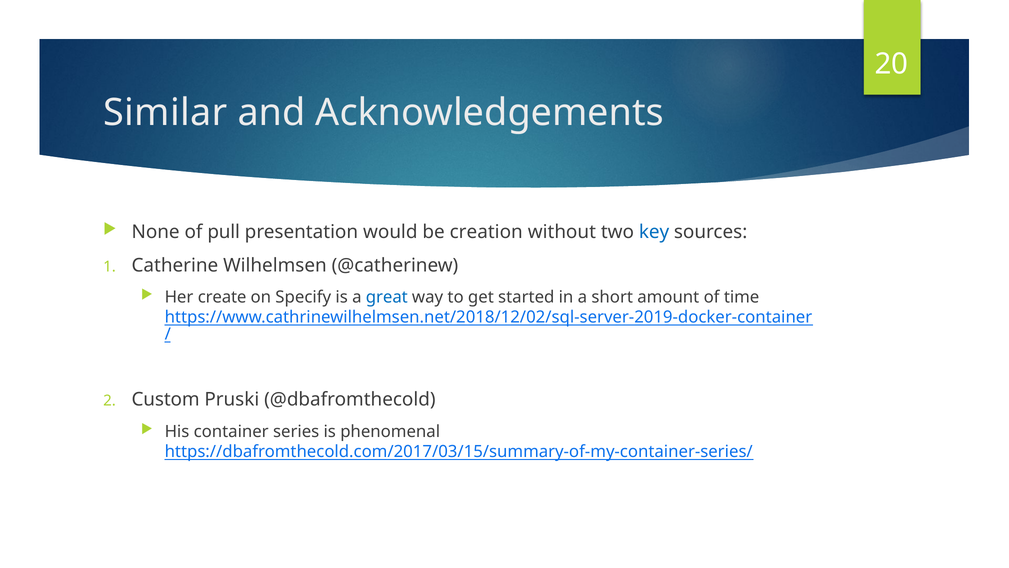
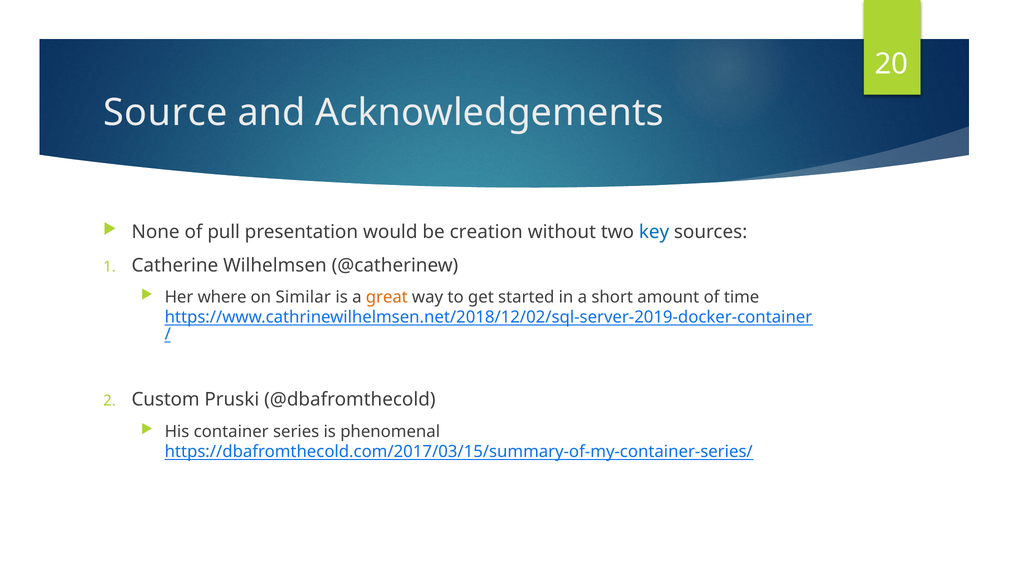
Similar: Similar -> Source
create: create -> where
Specify: Specify -> Similar
great colour: blue -> orange
